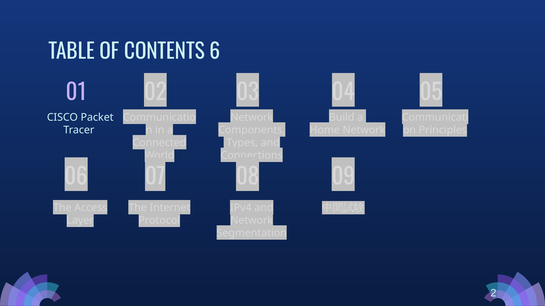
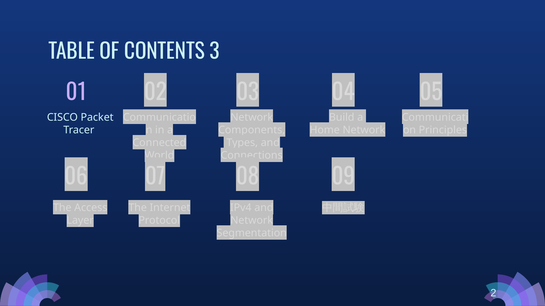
6: 6 -> 3
